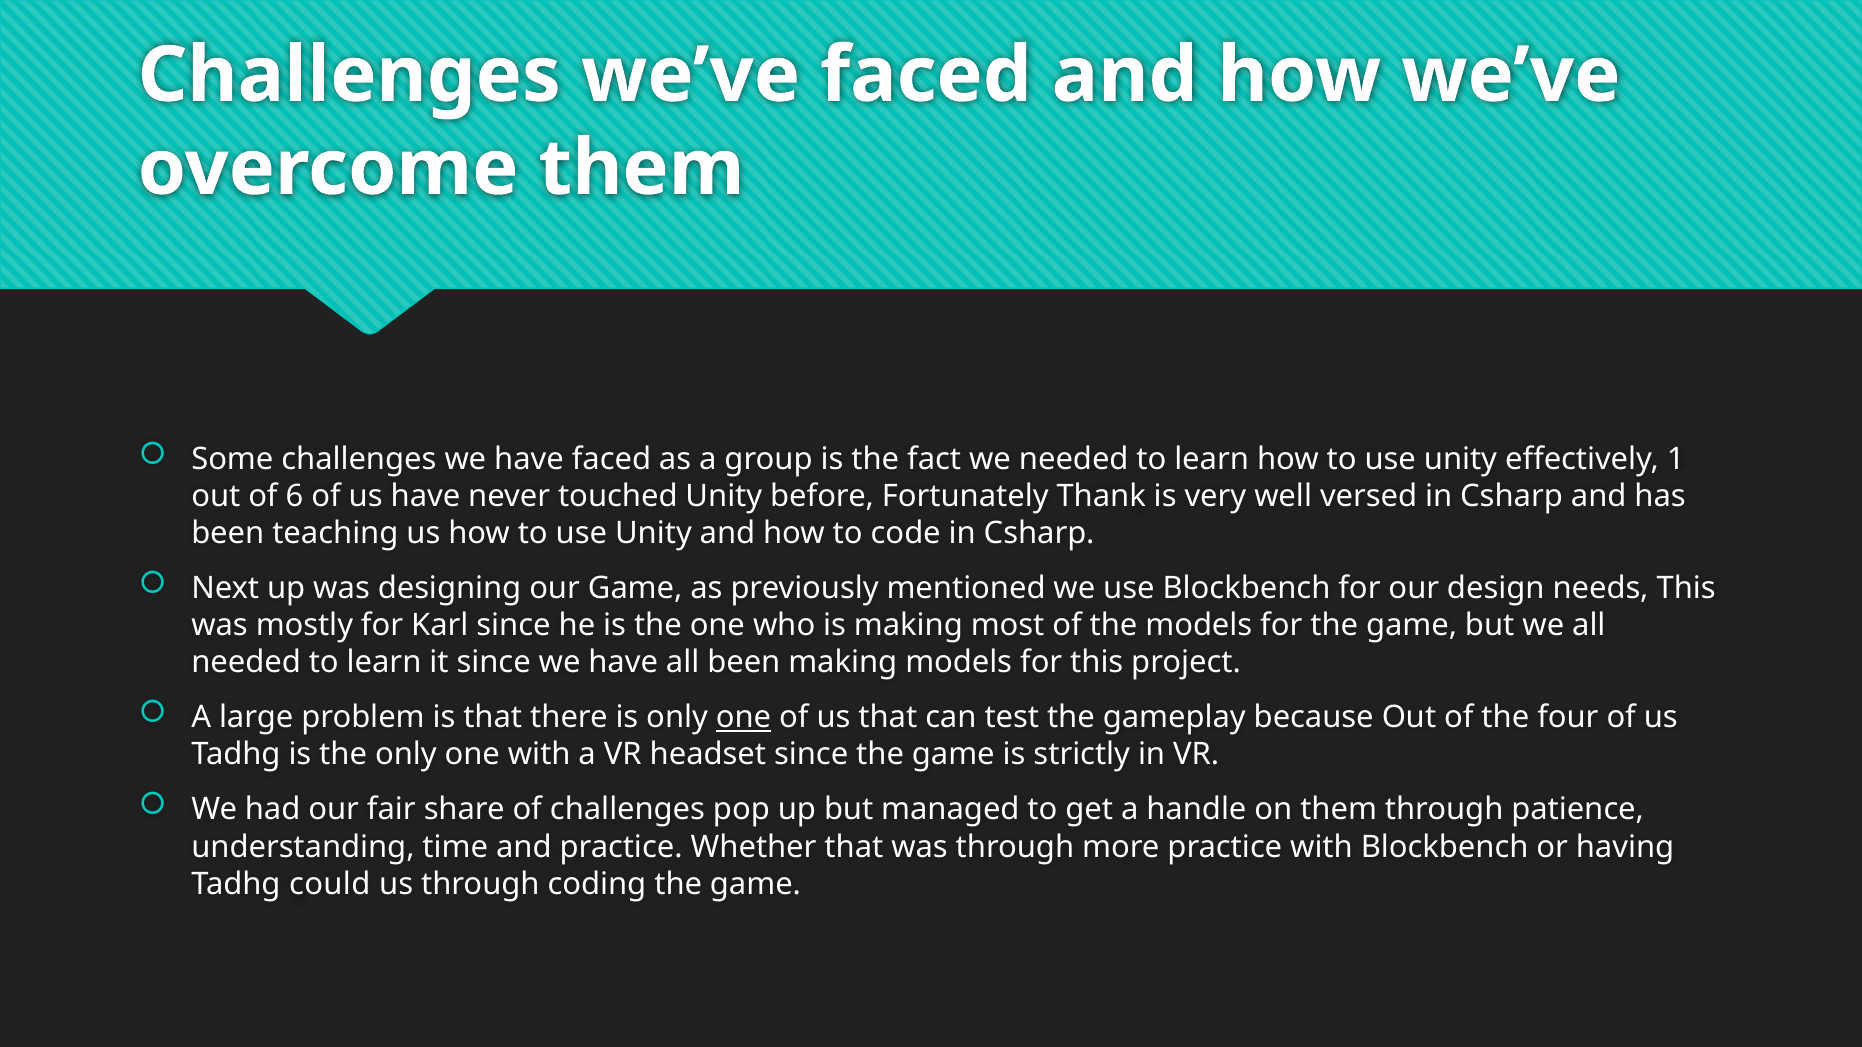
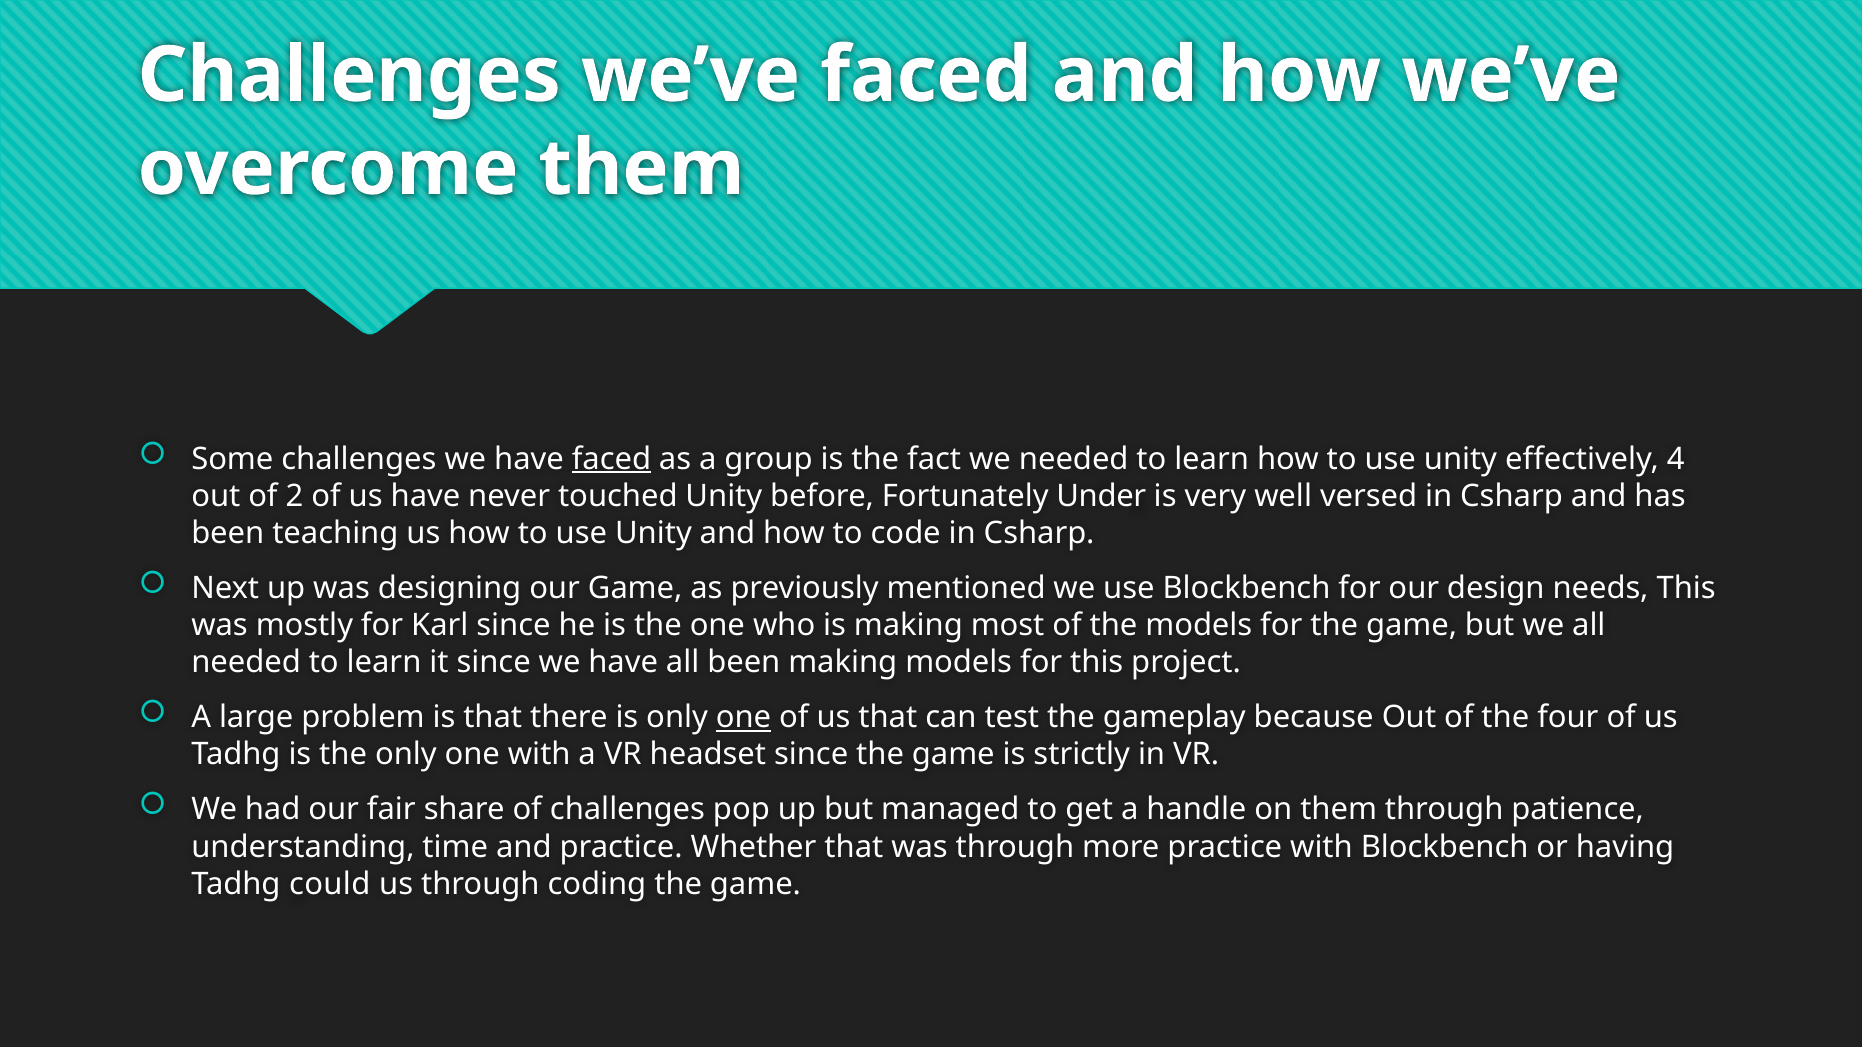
faced at (612, 459) underline: none -> present
1: 1 -> 4
6: 6 -> 2
Thank: Thank -> Under
